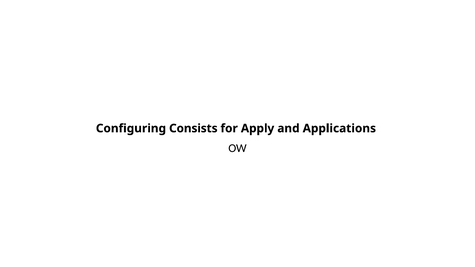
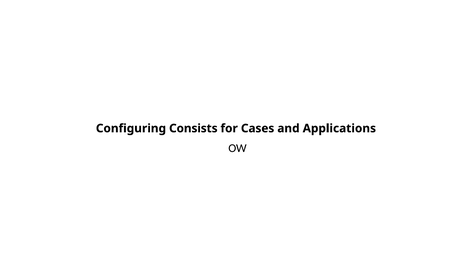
Apply: Apply -> Cases
